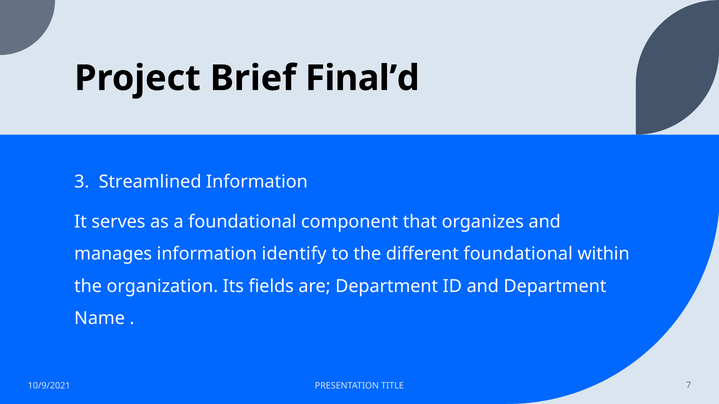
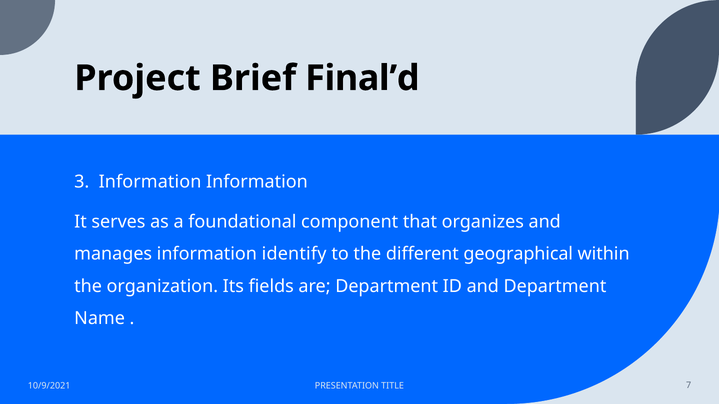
3 Streamlined: Streamlined -> Information
different foundational: foundational -> geographical
